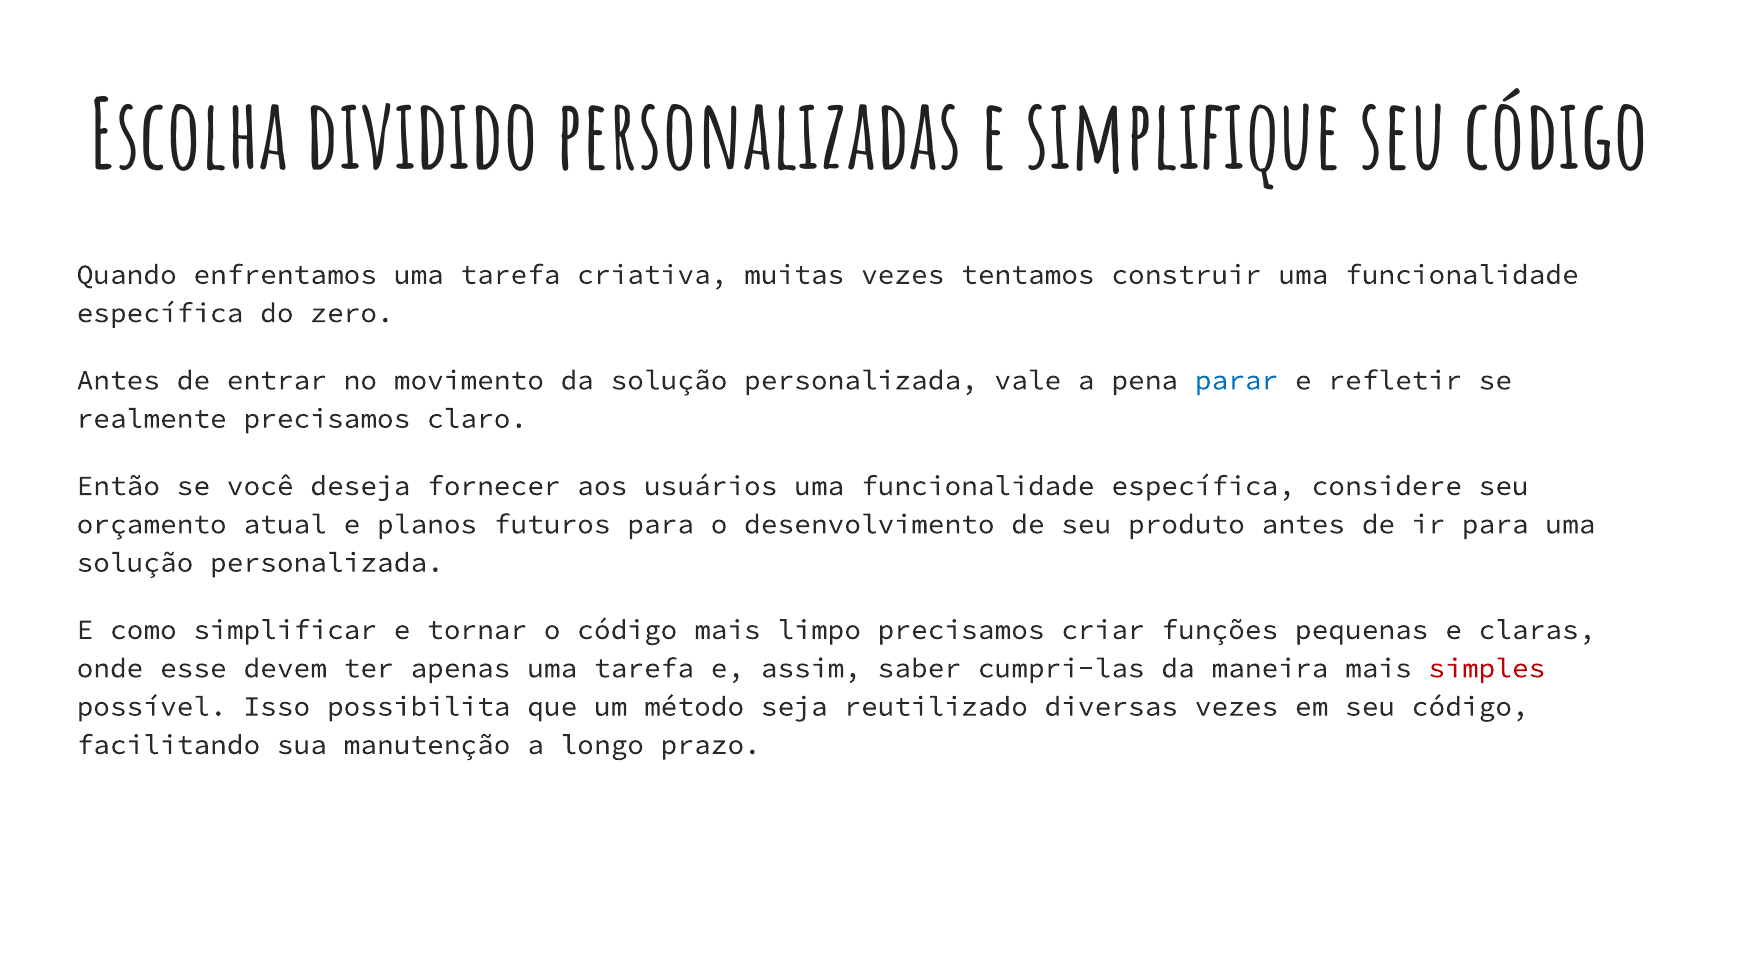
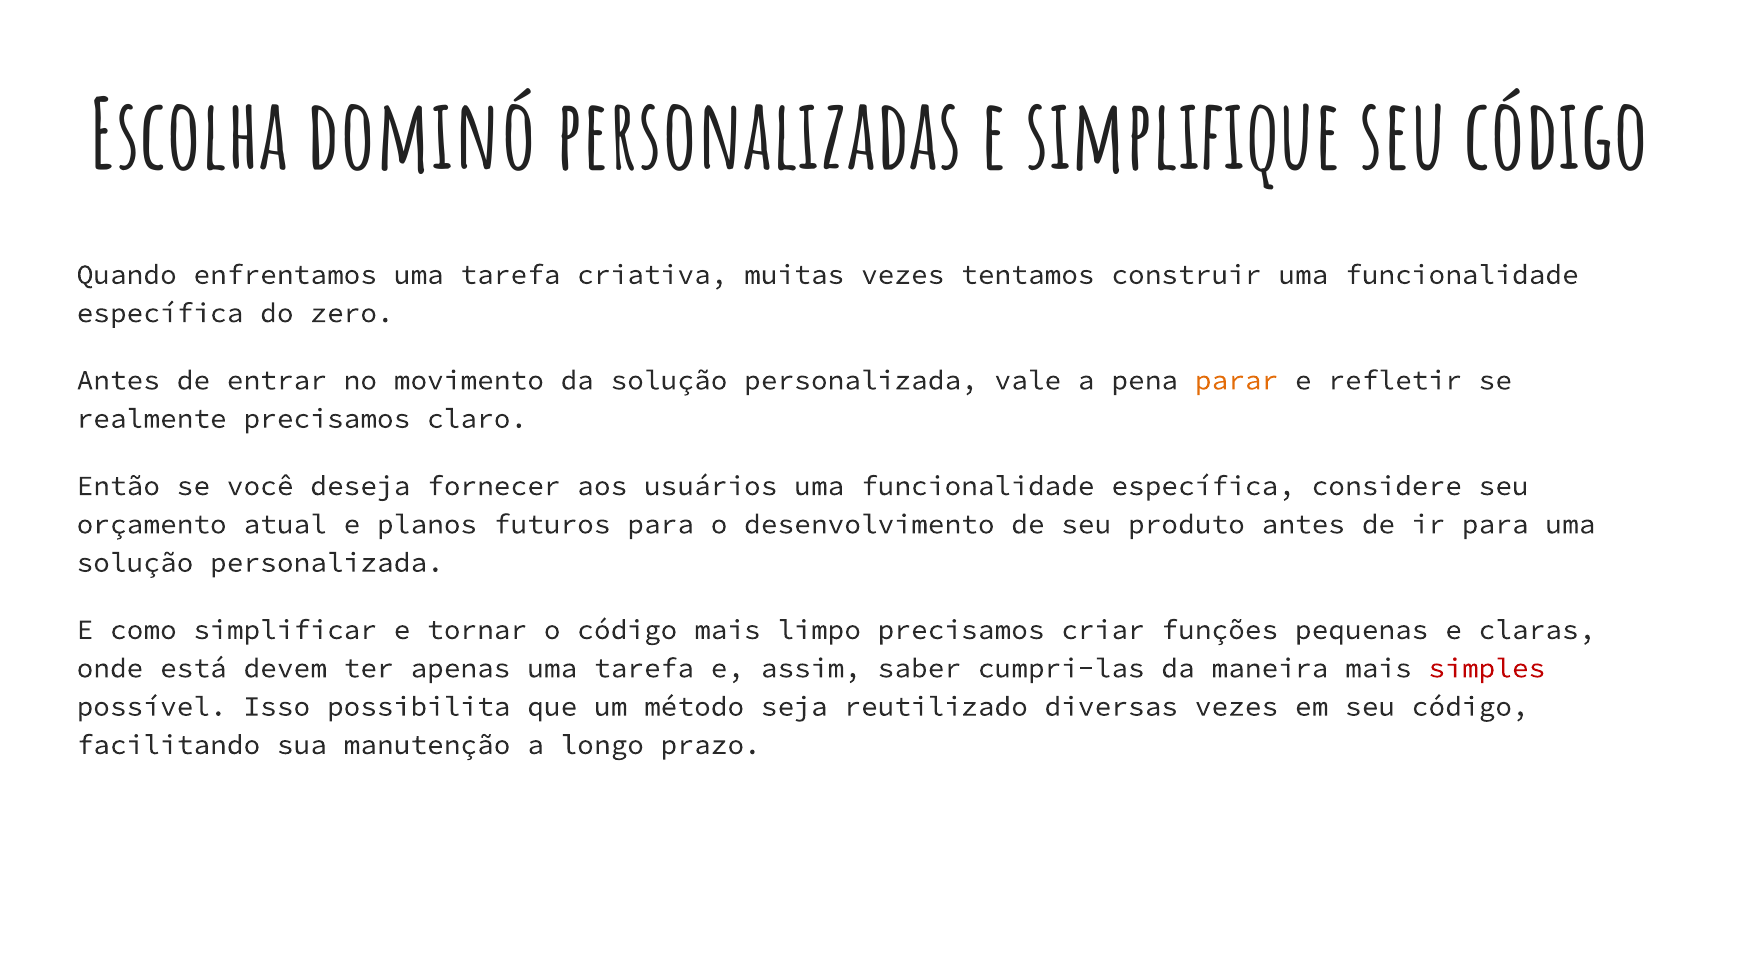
dividido: dividido -> dominó
parar colour: blue -> orange
esse: esse -> está
